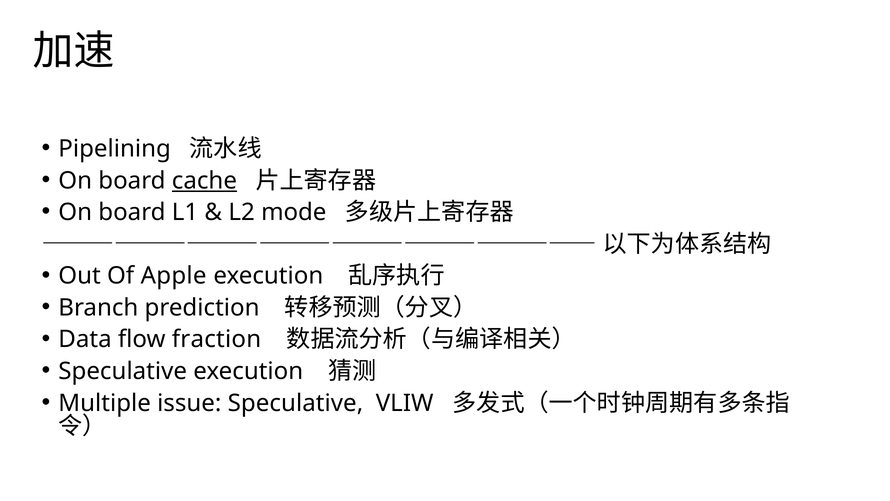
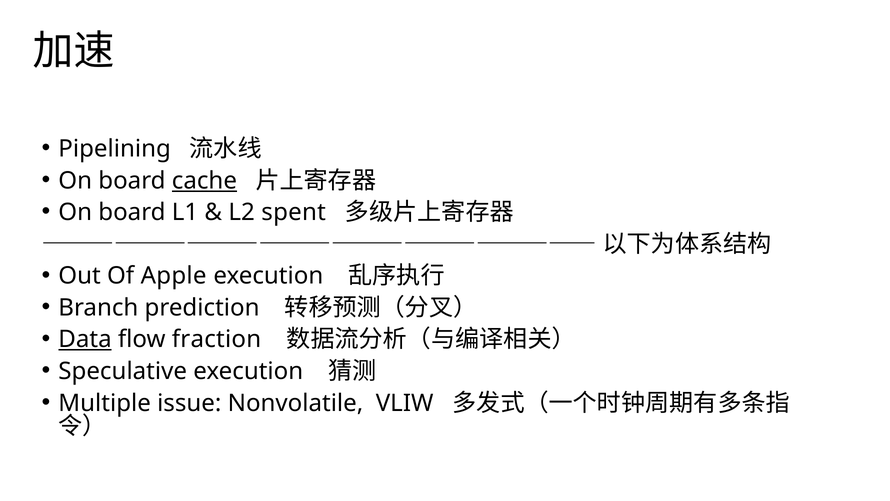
mode: mode -> spent
Data underline: none -> present
issue Speculative: Speculative -> Nonvolatile
